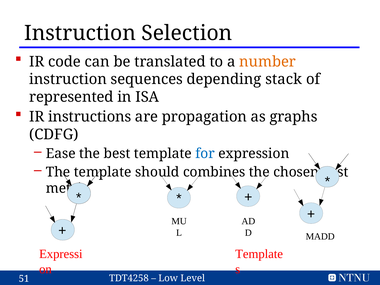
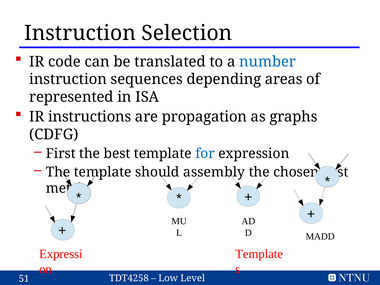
number colour: orange -> blue
stack: stack -> areas
Ease: Ease -> First
combines: combines -> assembly
